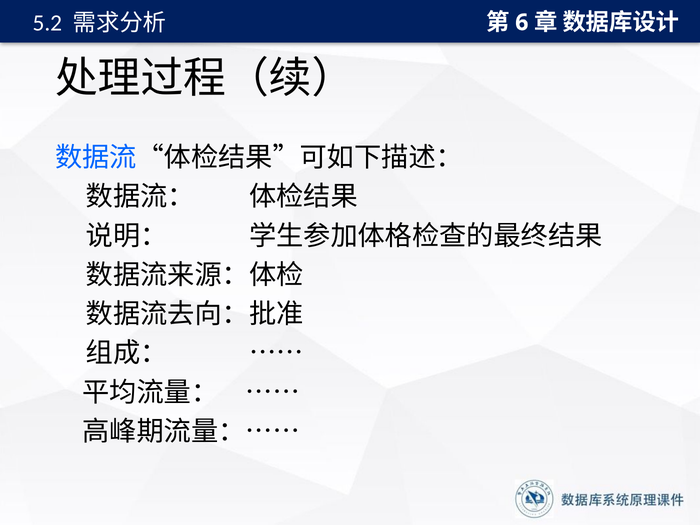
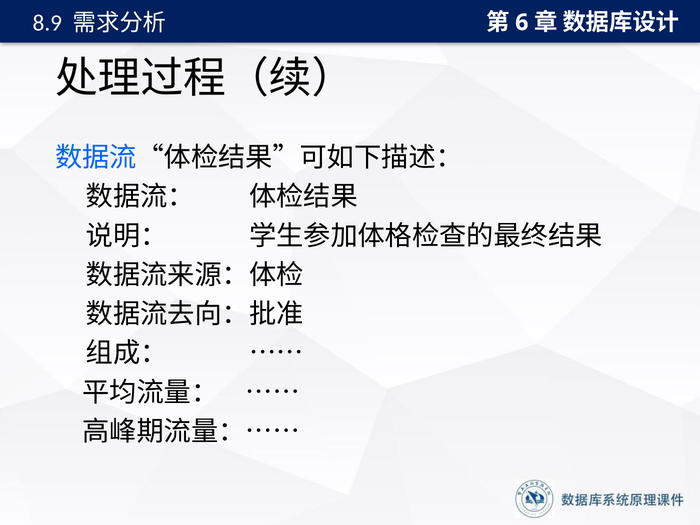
5.2: 5.2 -> 8.9
